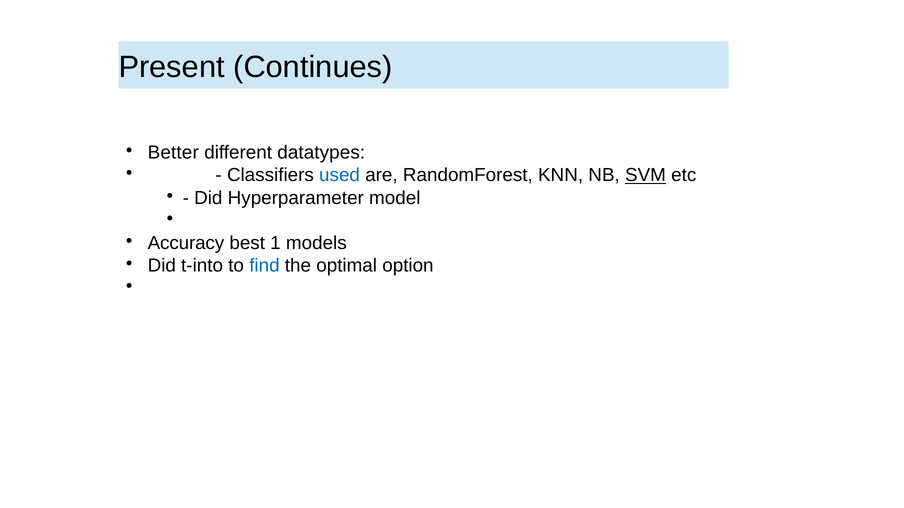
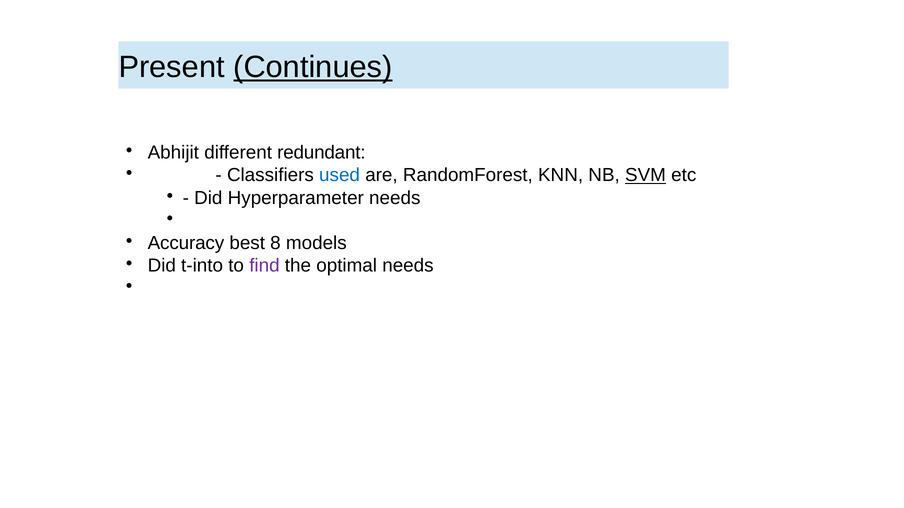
Continues underline: none -> present
Better: Better -> Abhijit
datatypes: datatypes -> redundant
Hyperparameter model: model -> needs
1: 1 -> 8
find colour: blue -> purple
optimal option: option -> needs
